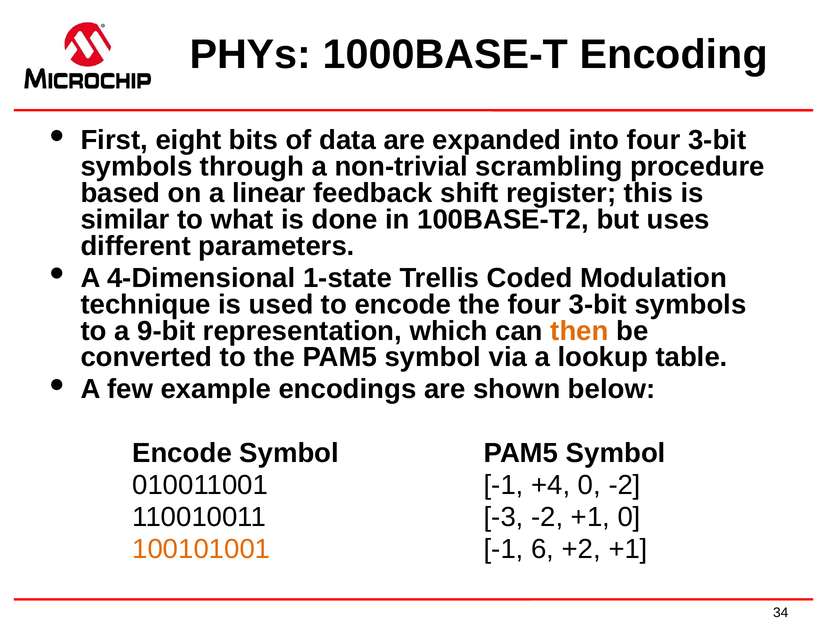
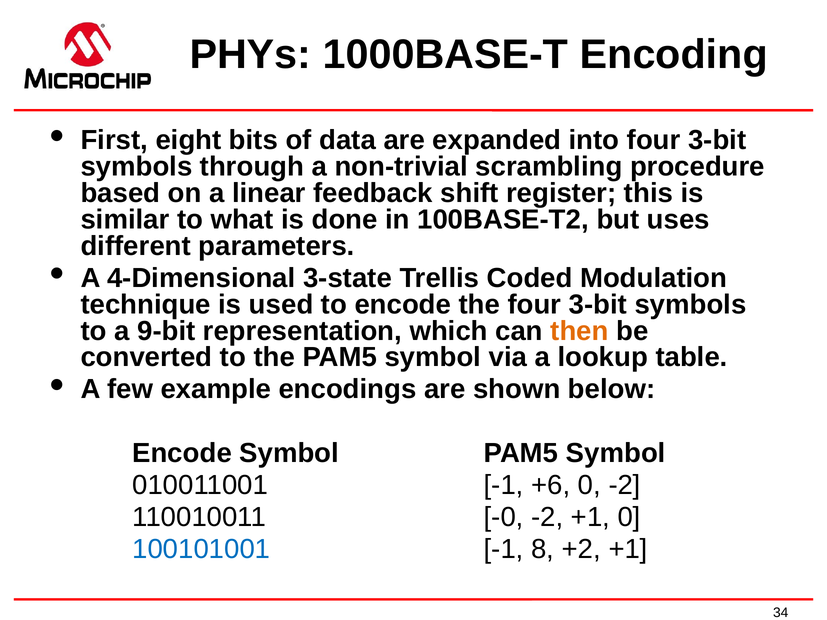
1-state: 1-state -> 3-state
+4: +4 -> +6
-3: -3 -> -0
100101001 colour: orange -> blue
6: 6 -> 8
